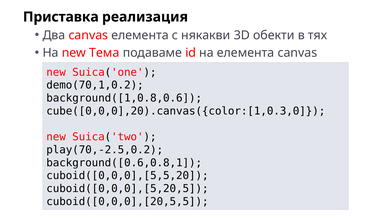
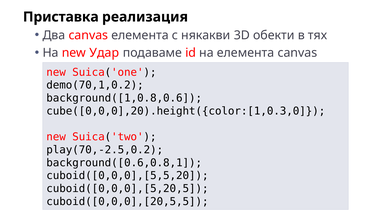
Тема: Тема -> Удар
cube([0,0,0],20).canvas({color:[1,0.3,0: cube([0,0,0],20).canvas({color:[1,0.3,0 -> cube([0,0,0],20).height({color:[1,0.3,0
